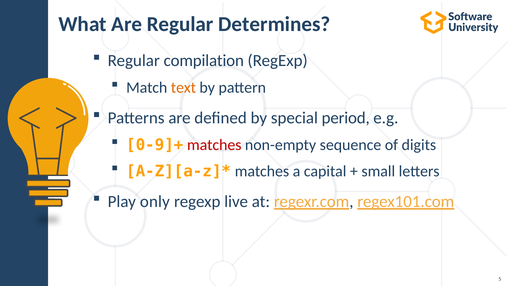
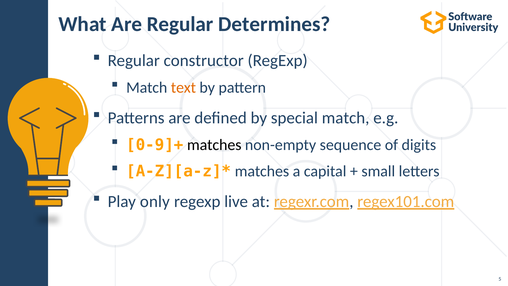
compilation: compilation -> constructor
special period: period -> match
matches at (214, 145) colour: red -> black
